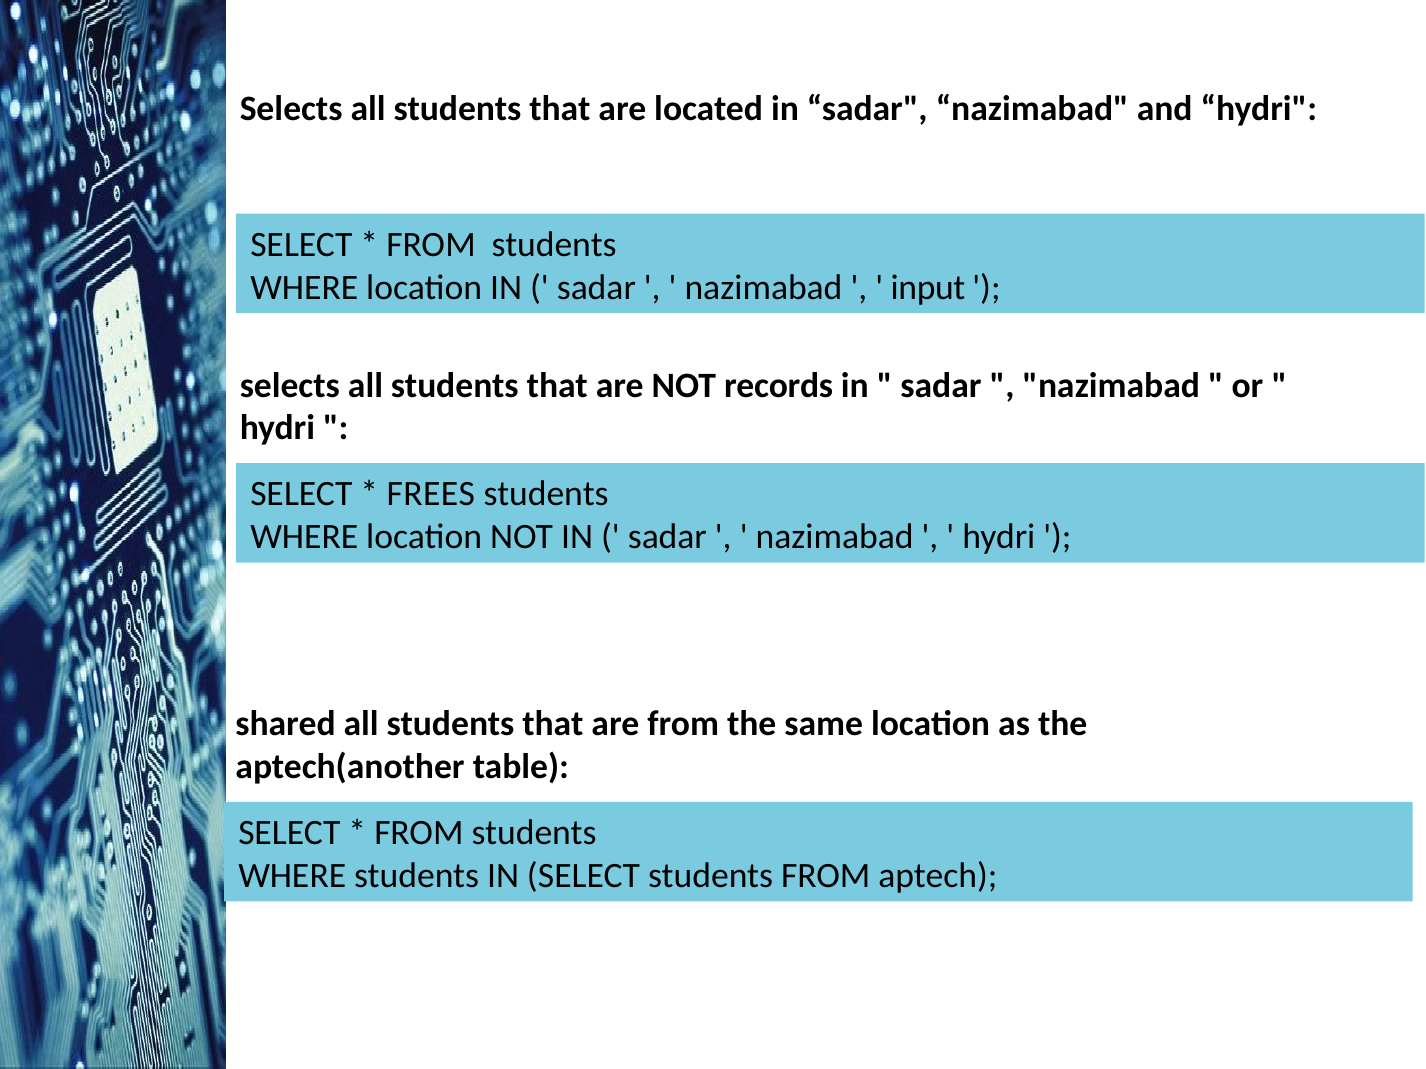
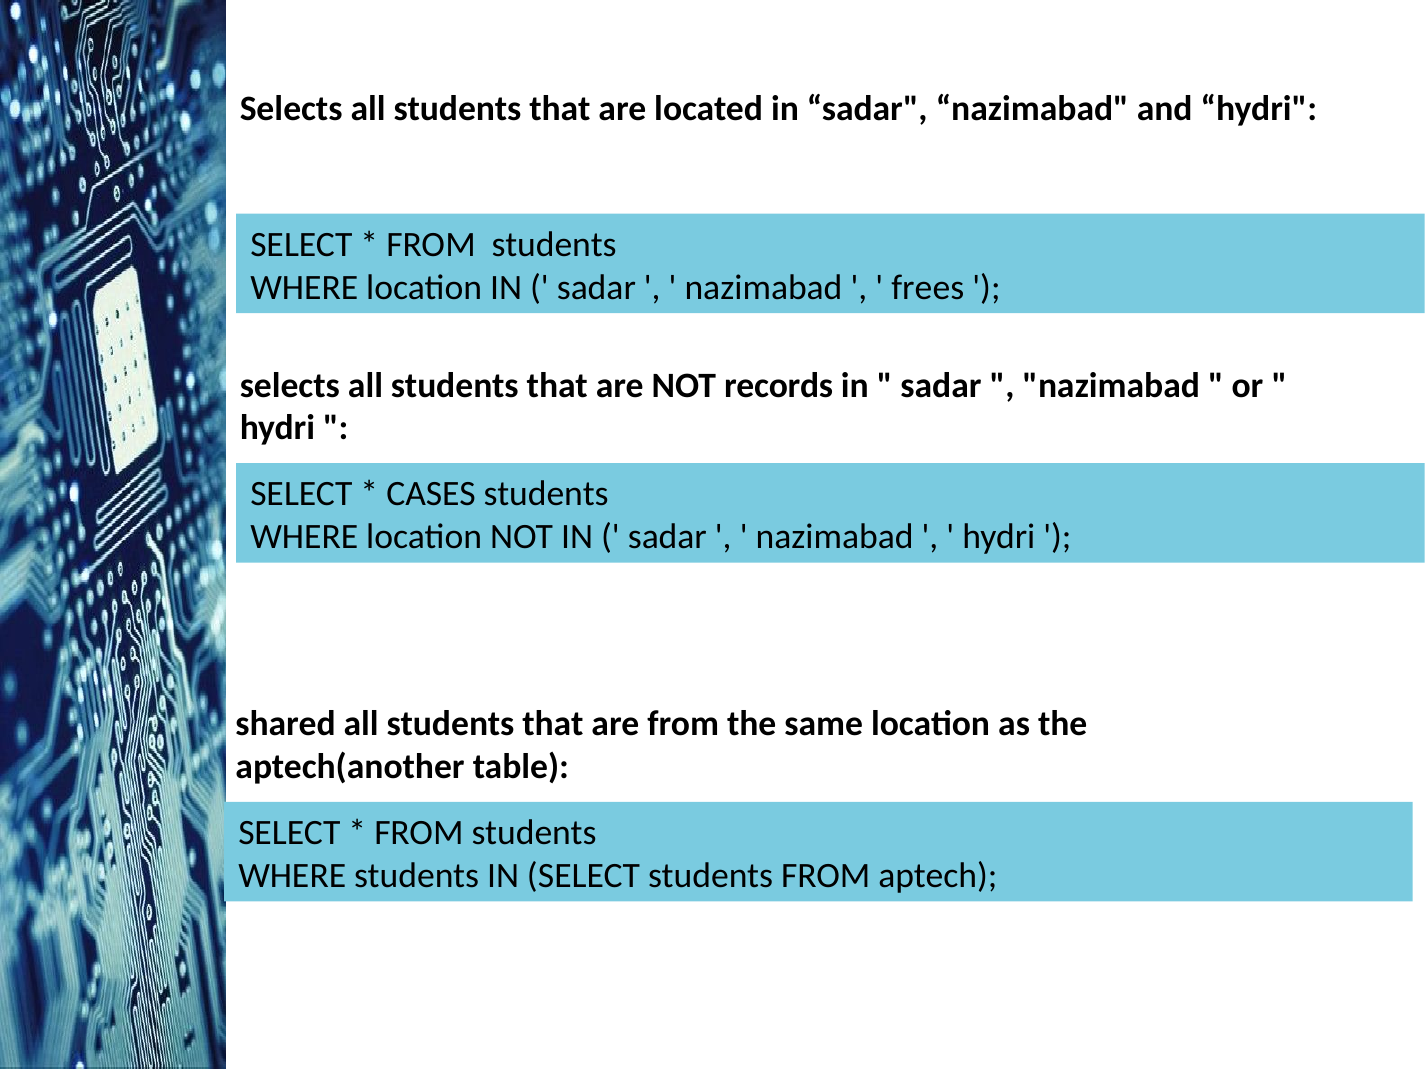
input: input -> frees
FREES: FREES -> CASES
